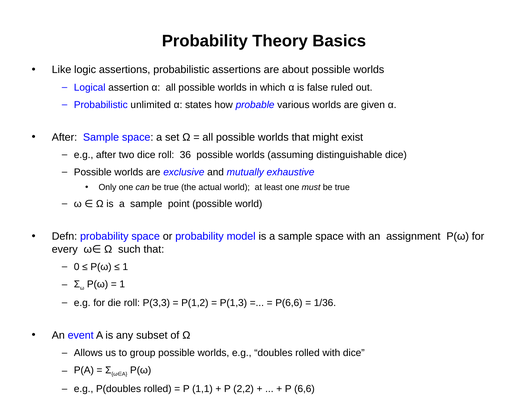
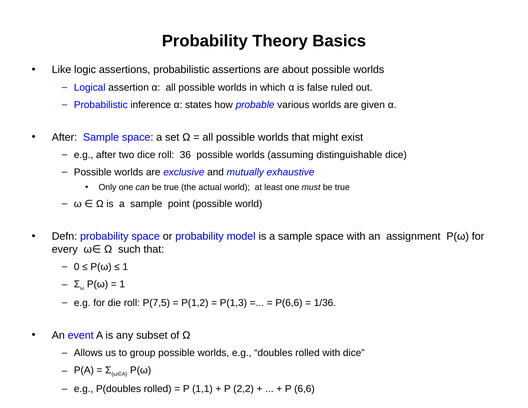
unlimited: unlimited -> inference
P(3,3: P(3,3 -> P(7,5
